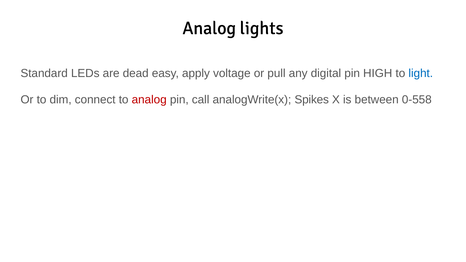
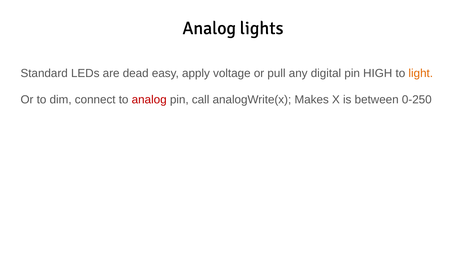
light colour: blue -> orange
Spikes: Spikes -> Makes
0-558: 0-558 -> 0-250
